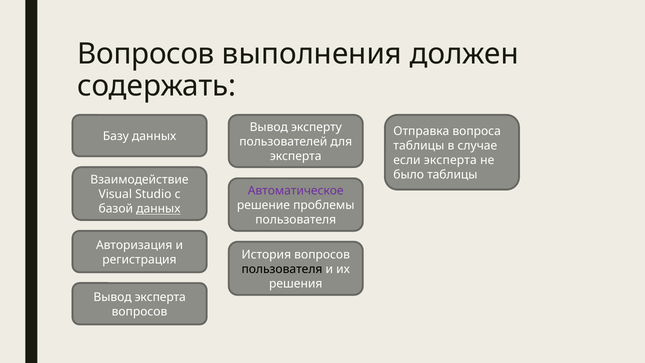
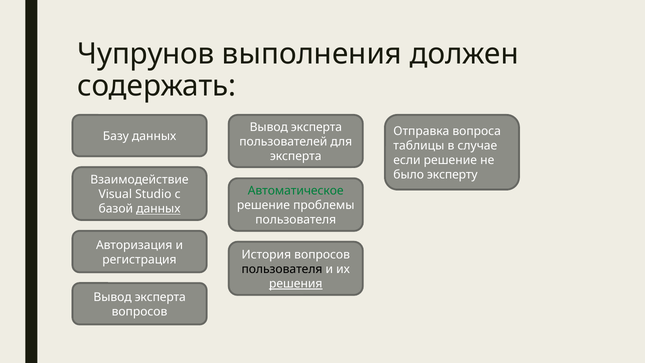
Вопросов at (146, 54): Вопросов -> Чупрунов
эксперту at (316, 127): эксперту -> эксперта
если эксперта: эксперта -> решение
было таблицы: таблицы -> эксперту
Автоматическое colour: purple -> green
решения underline: none -> present
